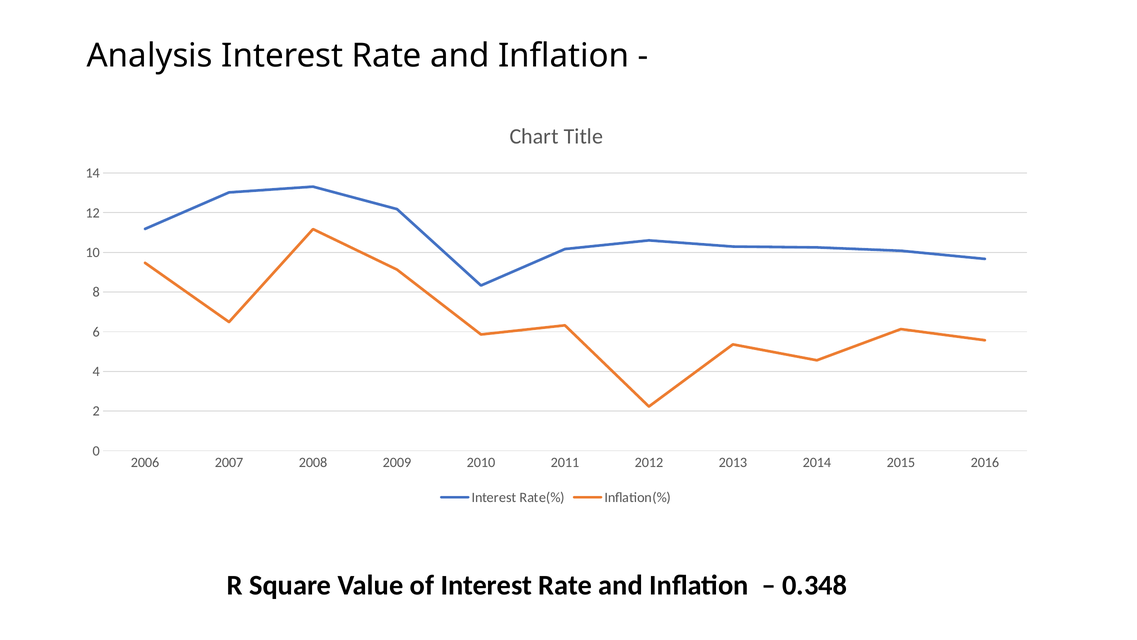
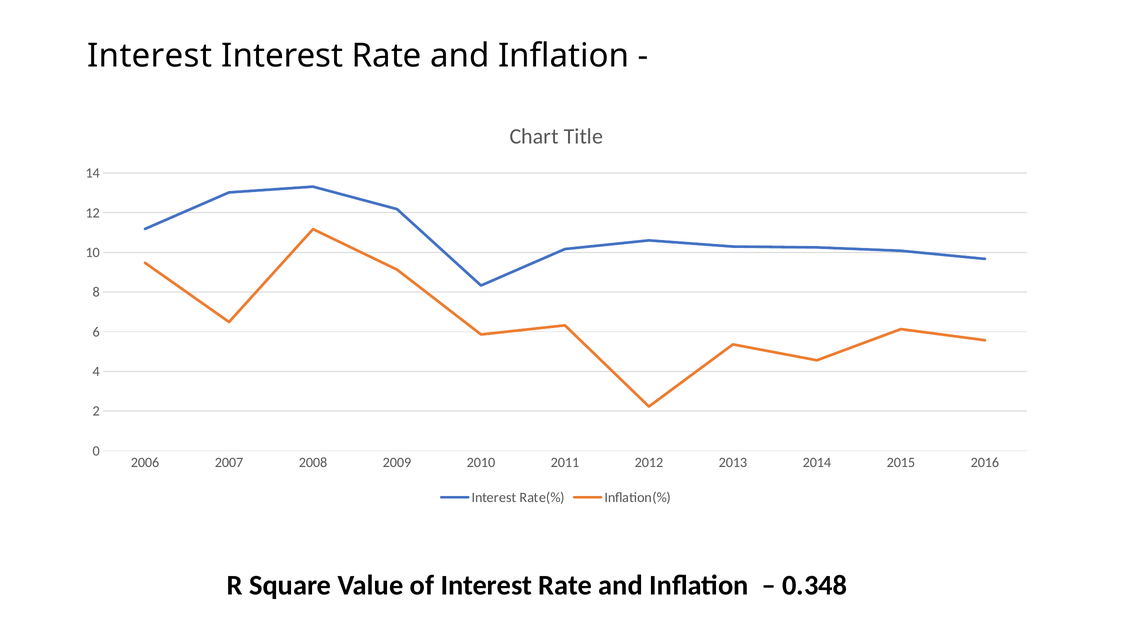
Analysis at (150, 56): Analysis -> Interest
